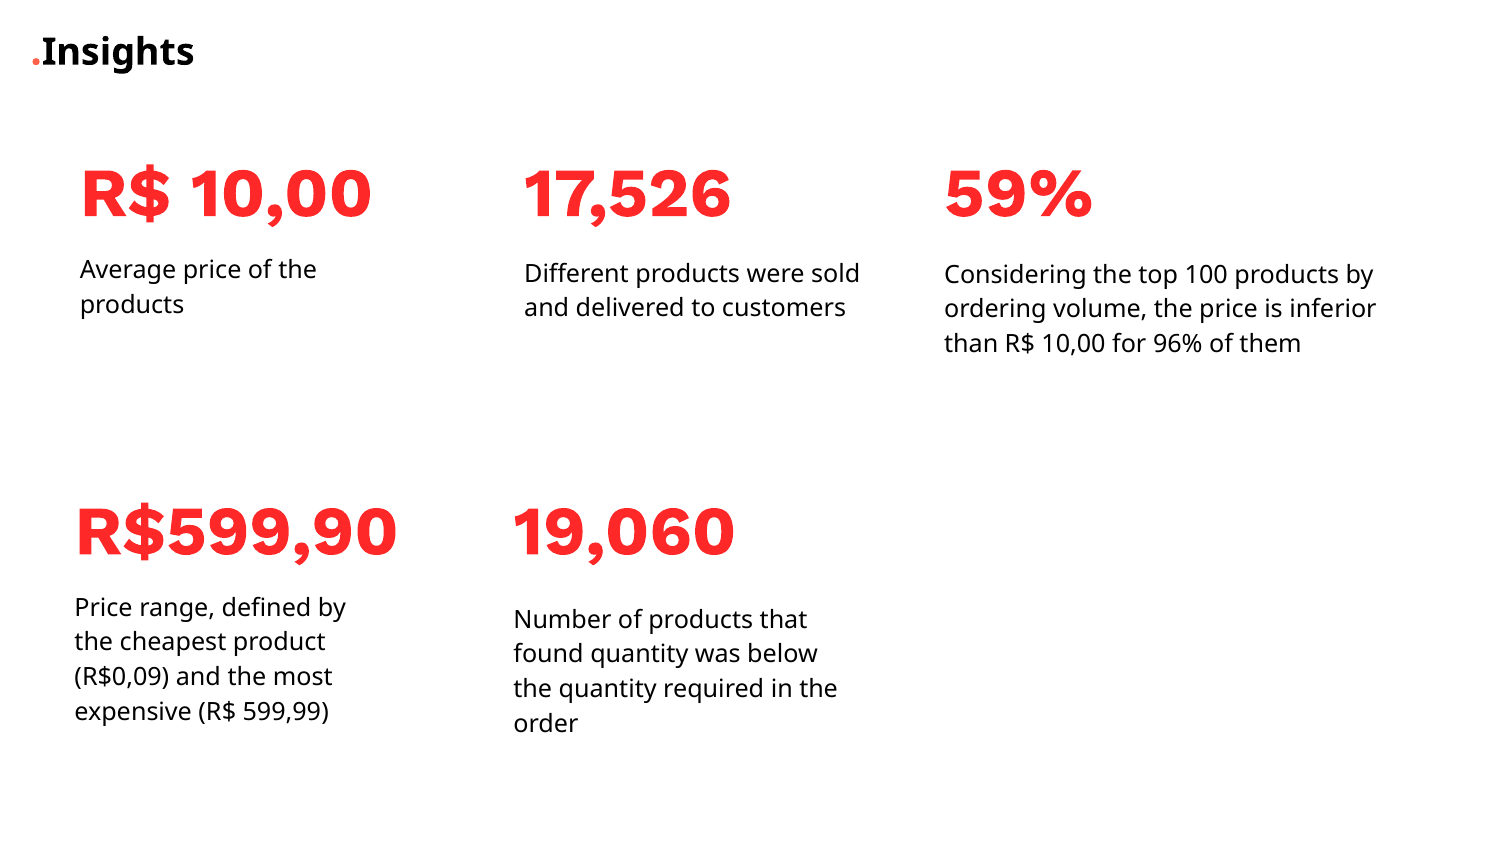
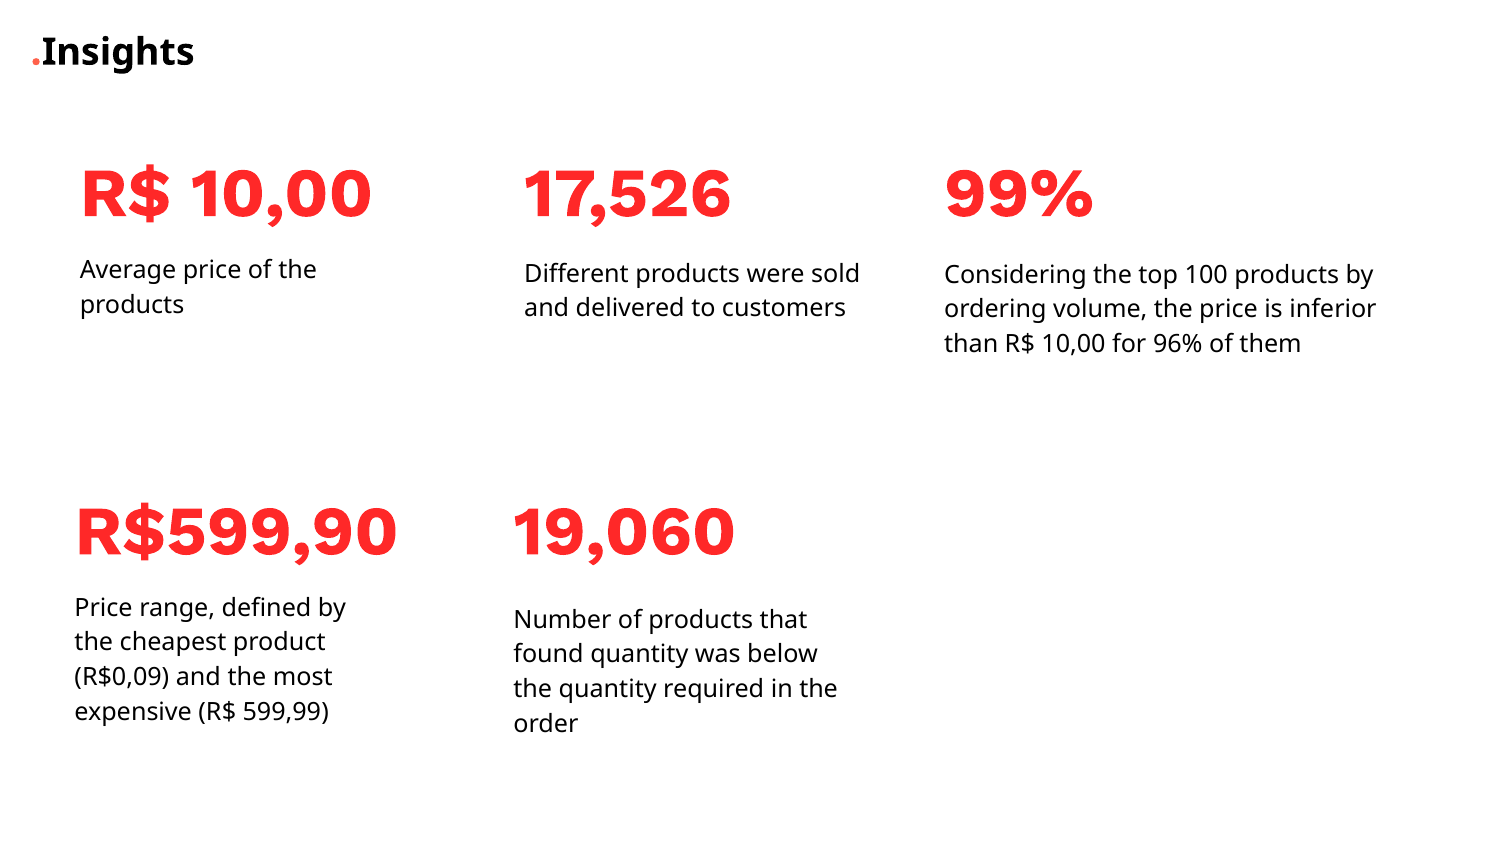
59%: 59% -> 99%
